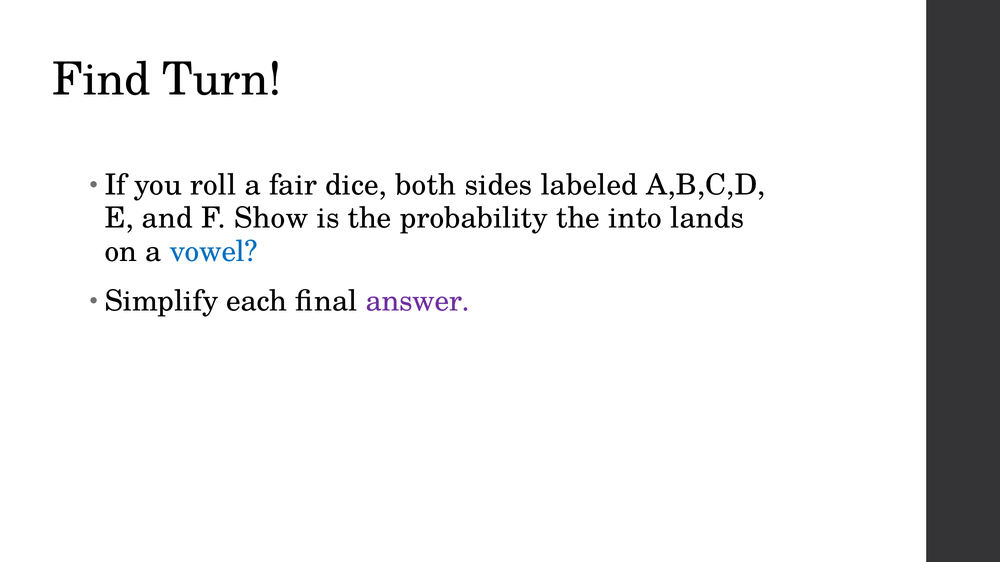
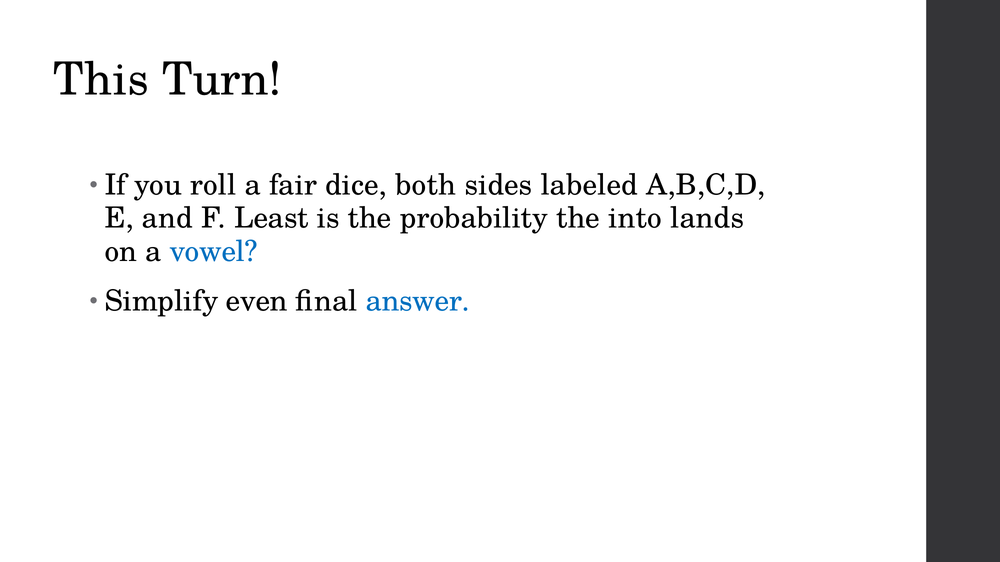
Find: Find -> This
Show: Show -> Least
each: each -> even
answer colour: purple -> blue
